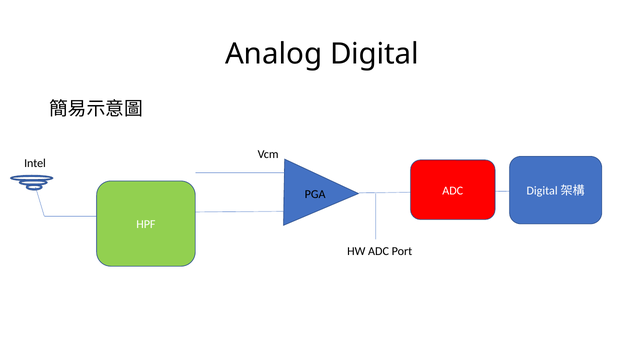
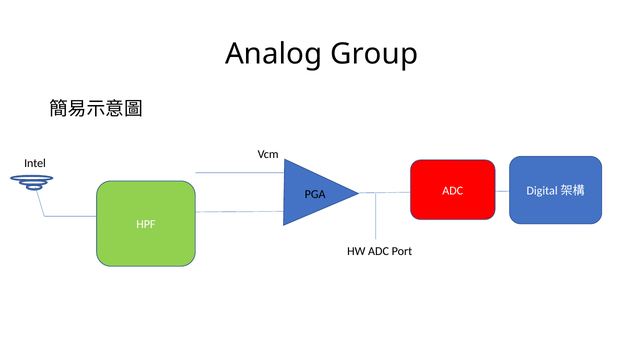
Digital: Digital -> Group
